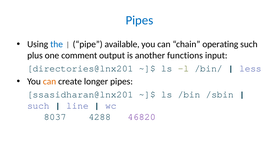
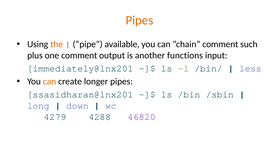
Pipes at (139, 20) colour: blue -> orange
the colour: blue -> orange
chain operating: operating -> comment
directories@lnx201: directories@lnx201 -> immediately@lnx201
such at (38, 106): such -> long
line: line -> down
8037: 8037 -> 4279
